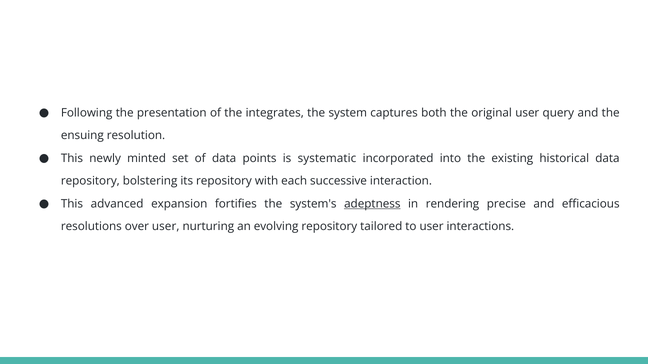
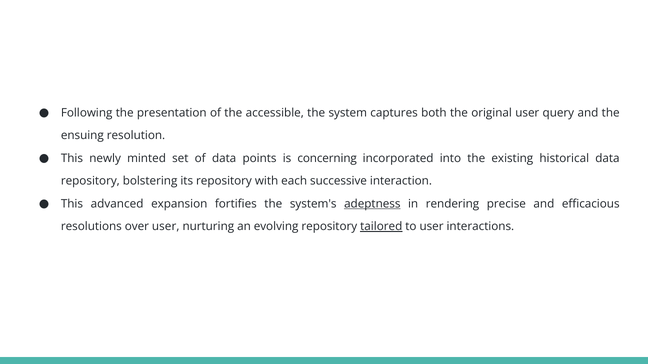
integrates: integrates -> accessible
systematic: systematic -> concerning
tailored underline: none -> present
